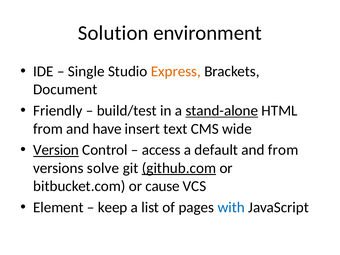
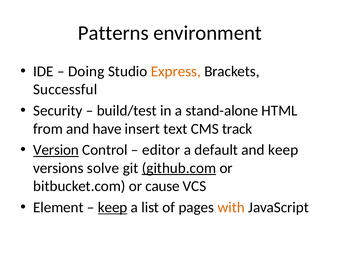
Solution: Solution -> Patterns
Single: Single -> Doing
Document: Document -> Successful
Friendly: Friendly -> Security
stand-alone underline: present -> none
wide: wide -> track
access: access -> editor
and from: from -> keep
keep at (113, 207) underline: none -> present
with colour: blue -> orange
